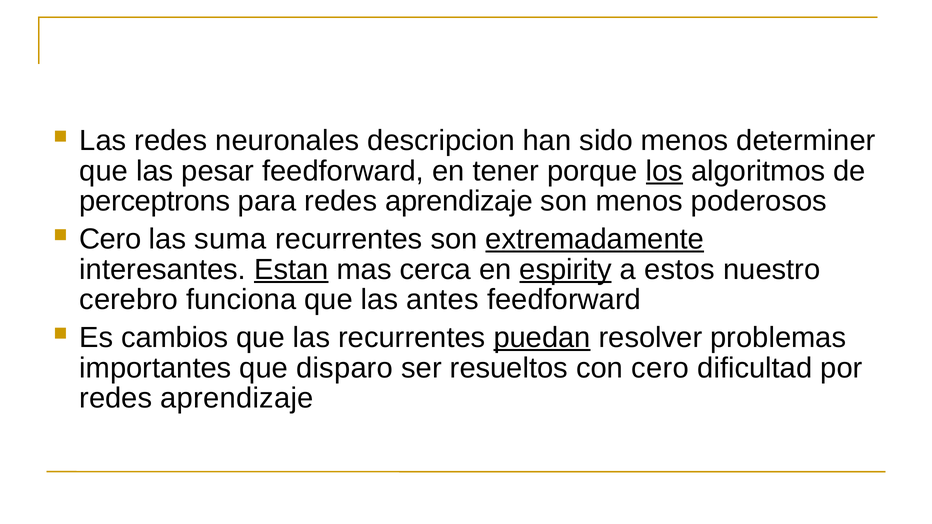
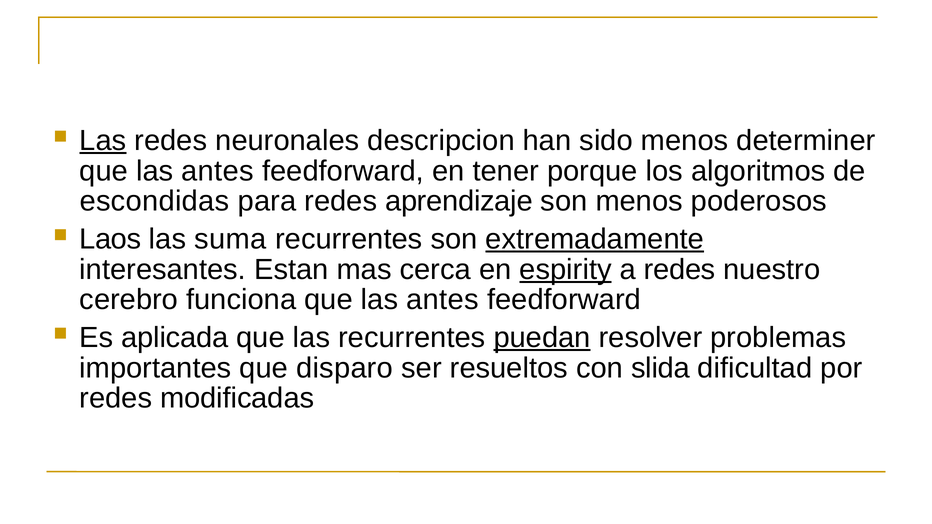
Las at (103, 141) underline: none -> present
pesar at (218, 171): pesar -> antes
los underline: present -> none
perceptrons: perceptrons -> escondidas
Cero at (110, 239): Cero -> Laos
Estan underline: present -> none
a estos: estos -> redes
cambios: cambios -> aplicada
con cero: cero -> slida
aprendizaje at (237, 398): aprendizaje -> modificadas
